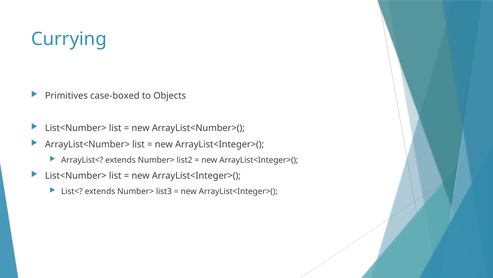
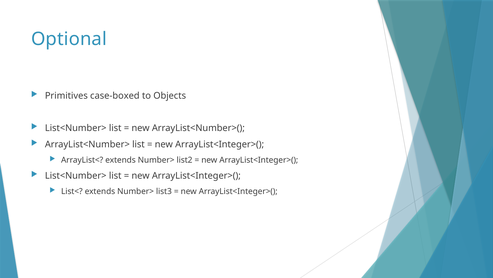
Currying: Currying -> Optional
